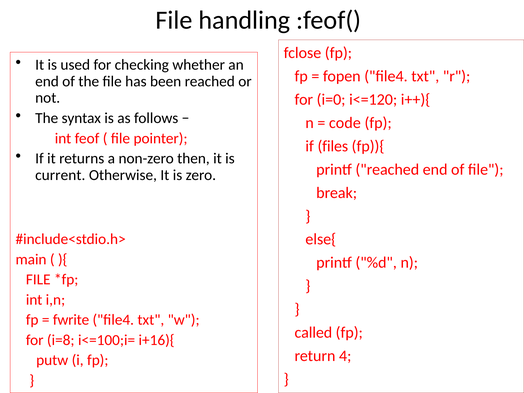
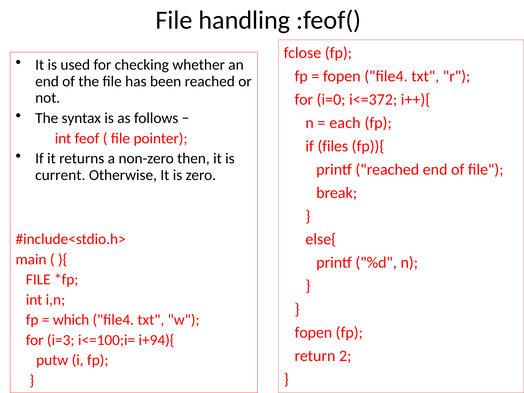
i<=120: i<=120 -> i<=372
code: code -> each
fwrite: fwrite -> which
called at (313, 333): called -> fopen
i=8: i=8 -> i=3
i+16){: i+16){ -> i+94){
4: 4 -> 2
